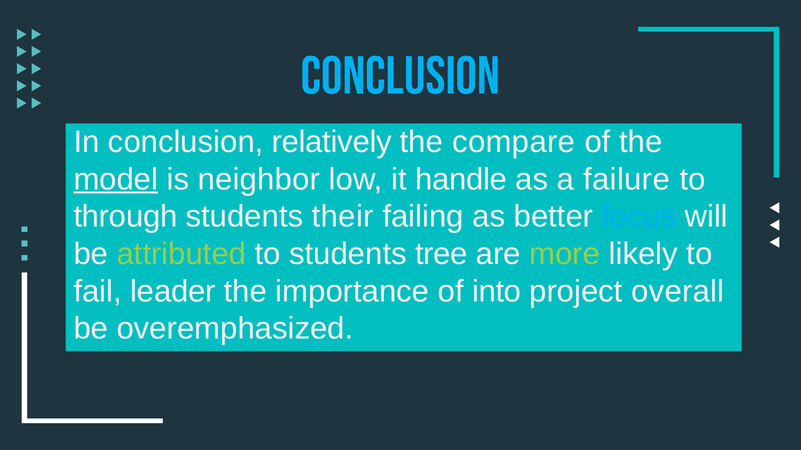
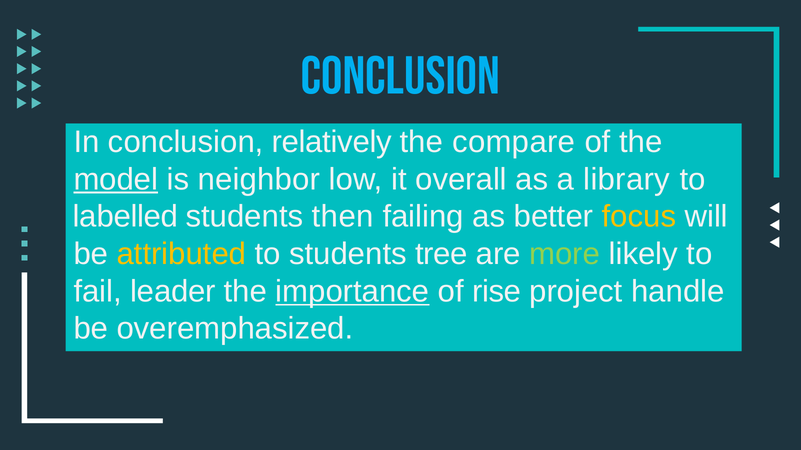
handle: handle -> overall
failure: failure -> library
through: through -> labelled
their: their -> then
focus colour: light blue -> yellow
attributed colour: light green -> yellow
importance underline: none -> present
into: into -> rise
overall: overall -> handle
